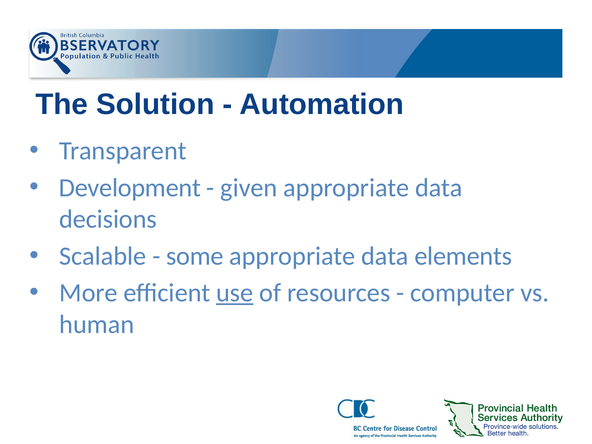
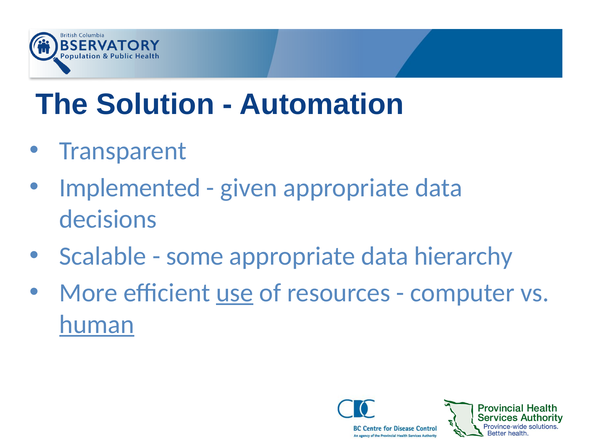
Development: Development -> Implemented
elements: elements -> hierarchy
human underline: none -> present
